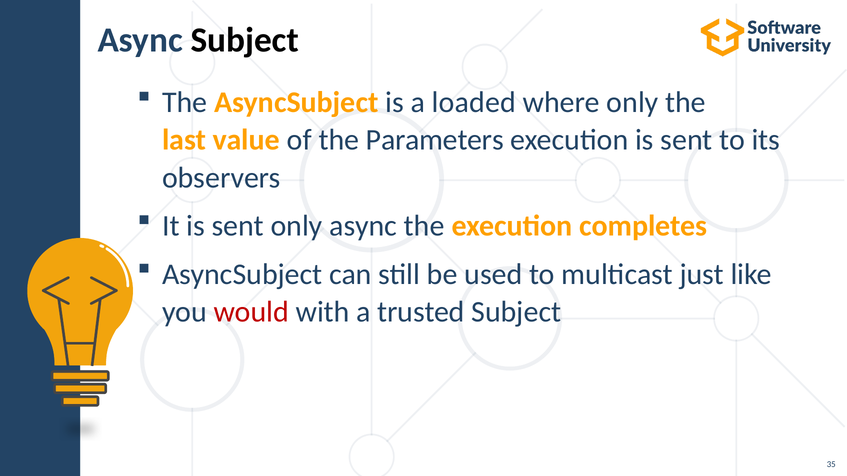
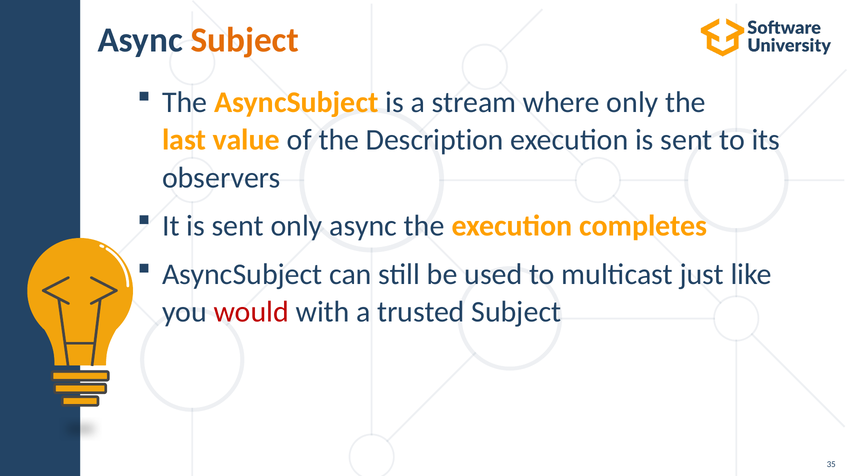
Subject at (245, 40) colour: black -> orange
loaded: loaded -> stream
Parameters: Parameters -> Description
